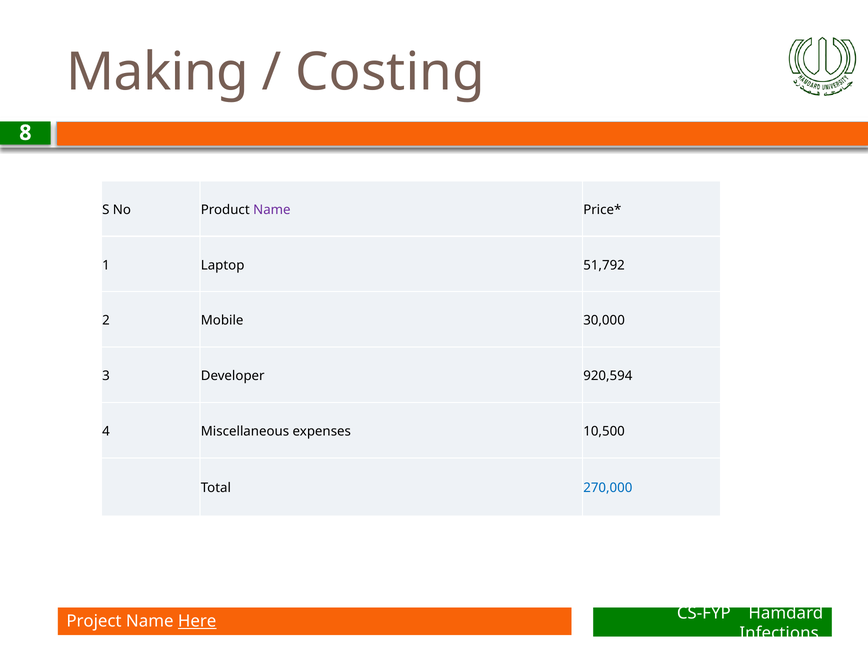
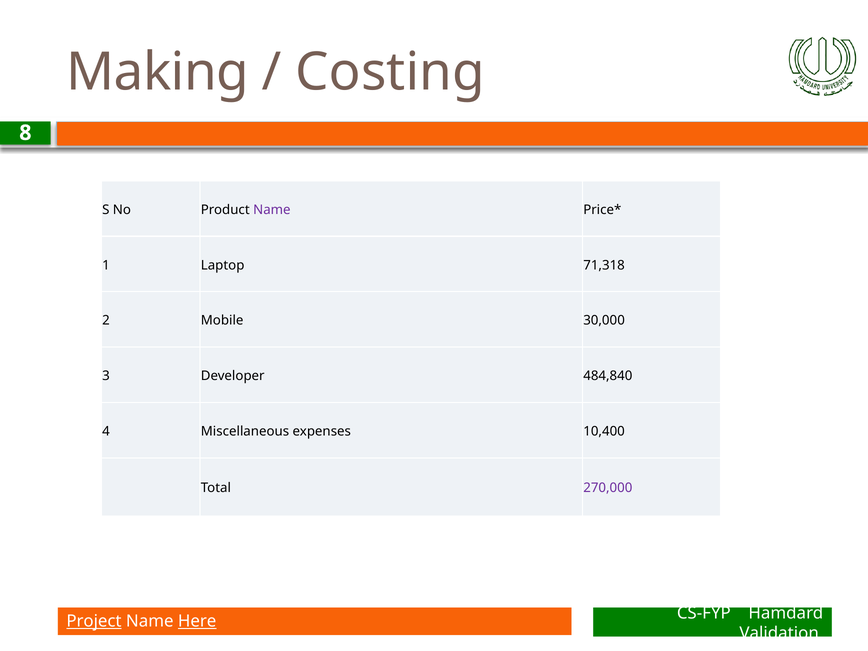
51,792: 51,792 -> 71,318
920,594: 920,594 -> 484,840
10,500: 10,500 -> 10,400
270,000 colour: blue -> purple
Project underline: none -> present
Infections: Infections -> Validation
